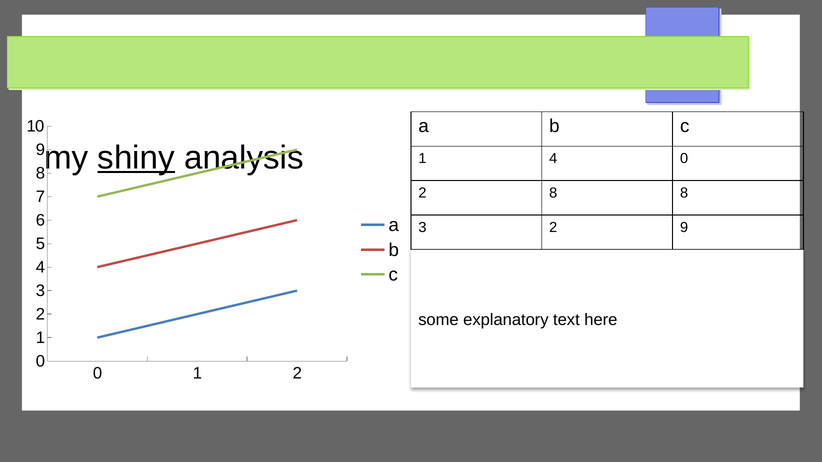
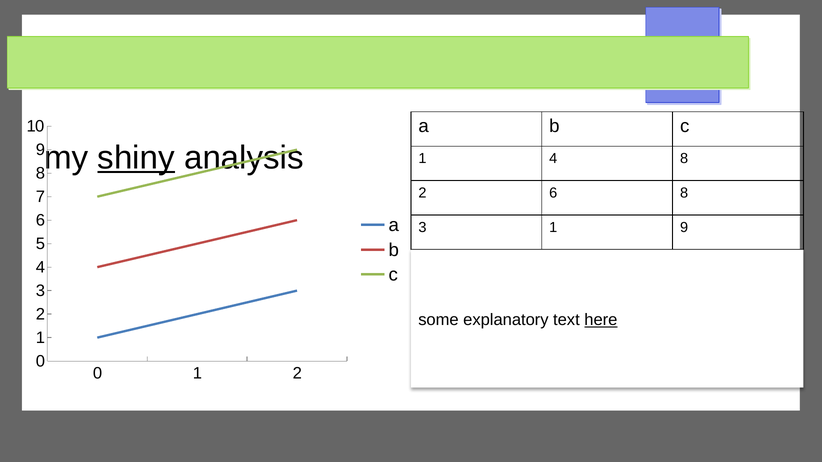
4 0: 0 -> 8
2 8: 8 -> 6
3 2: 2 -> 1
here underline: none -> present
